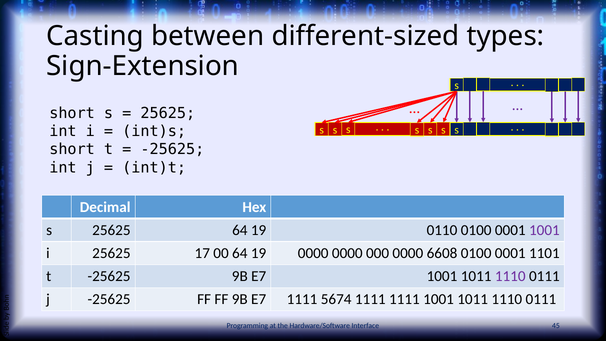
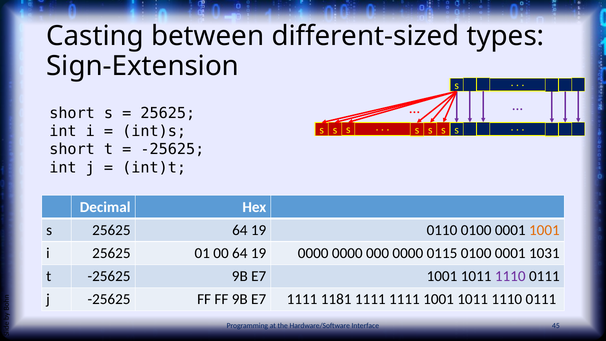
1001 at (544, 230) colour: purple -> orange
17: 17 -> 01
6608: 6608 -> 0115
1101: 1101 -> 1031
5674: 5674 -> 1181
